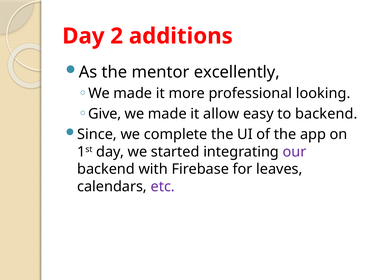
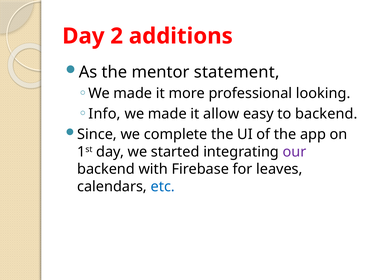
excellently: excellently -> statement
Give: Give -> Info
etc colour: purple -> blue
